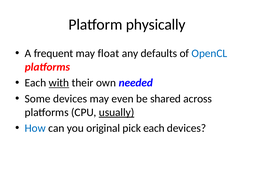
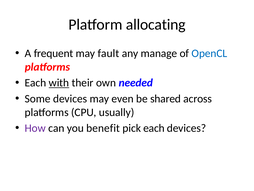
physically: physically -> allocating
float: float -> fault
defaults: defaults -> manage
usually underline: present -> none
How colour: blue -> purple
original: original -> benefit
